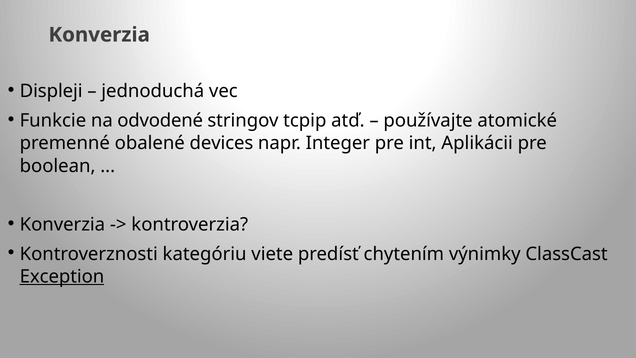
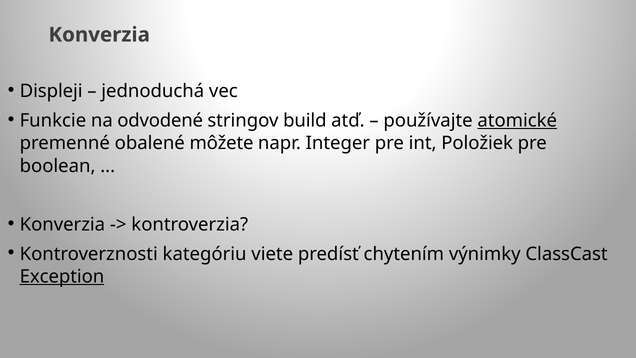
tcpip: tcpip -> build
atomické underline: none -> present
devices: devices -> môžete
Aplikácii: Aplikácii -> Položiek
